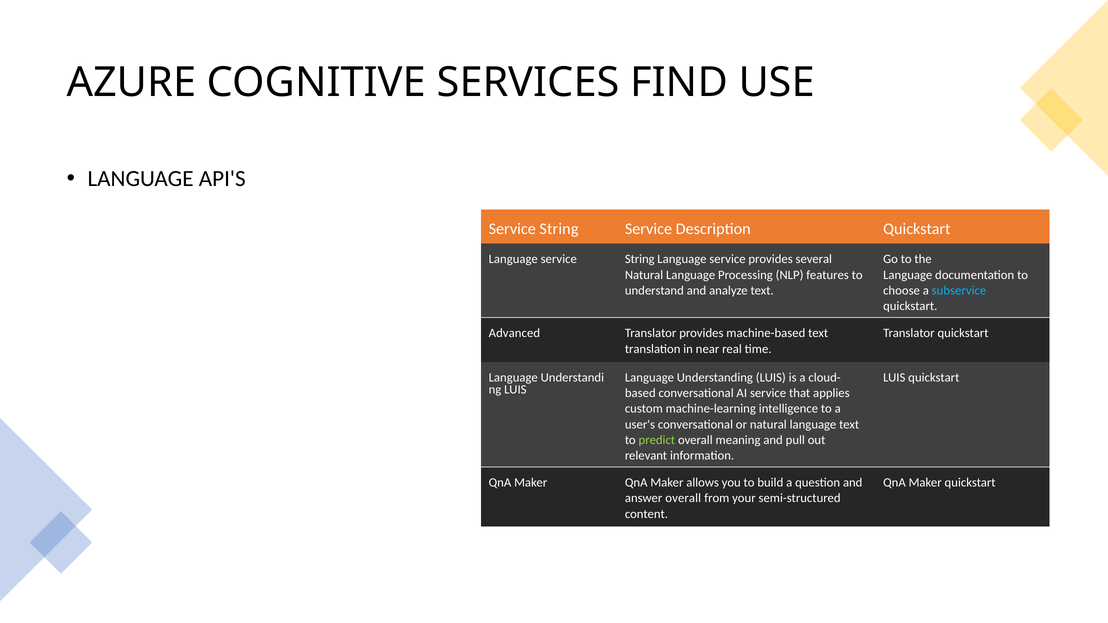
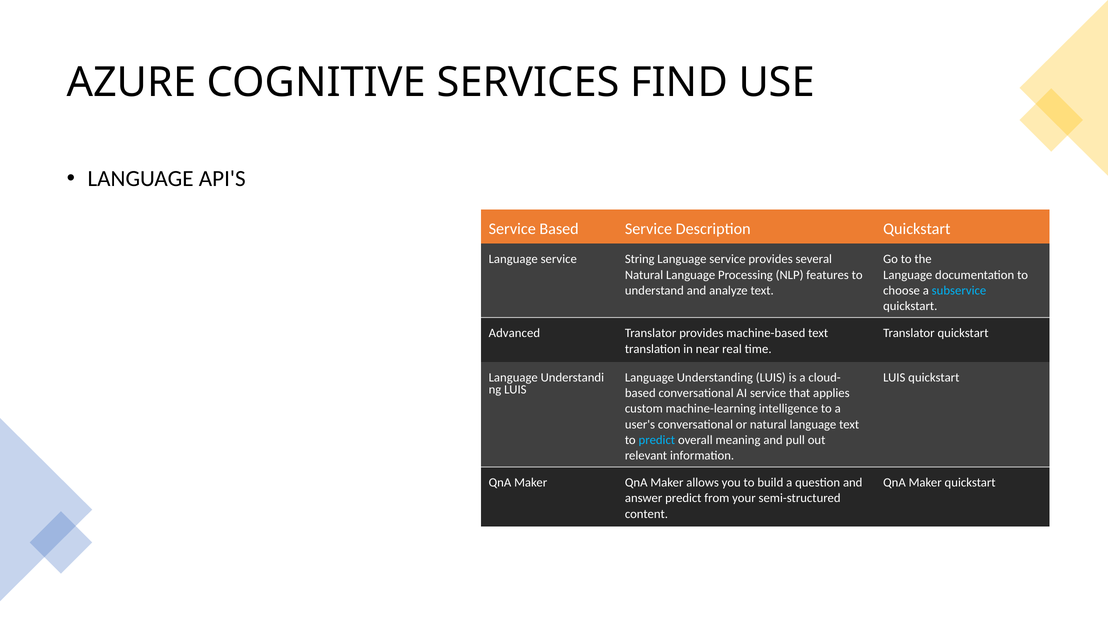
String at (559, 229): String -> Based
predict at (657, 440) colour: light green -> light blue
answer overall: overall -> predict
